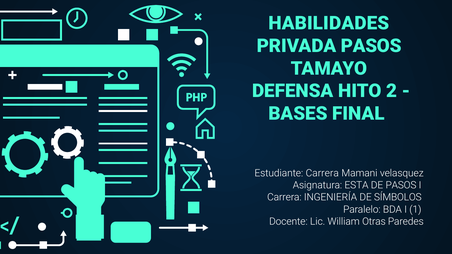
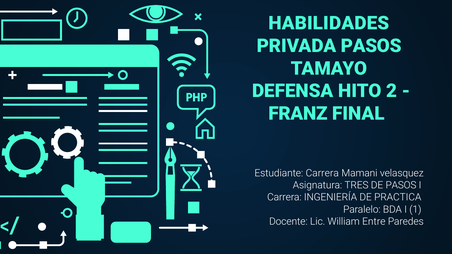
BASES: BASES -> FRANZ
ESTA: ESTA -> TRES
SÍMBOLOS: SÍMBOLOS -> PRACTICA
Otras: Otras -> Entre
